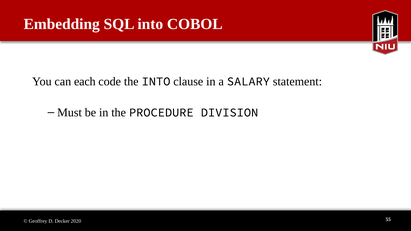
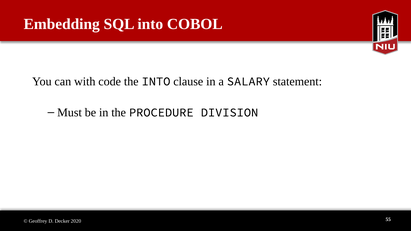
each: each -> with
